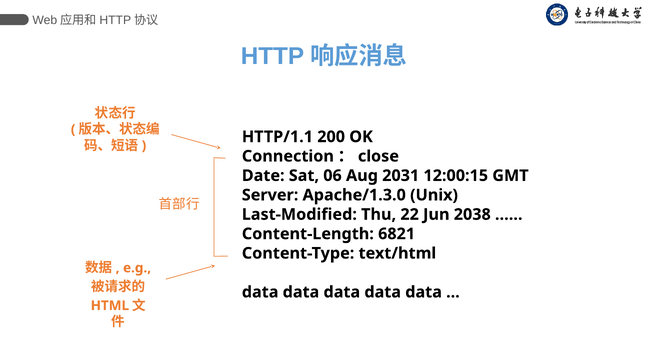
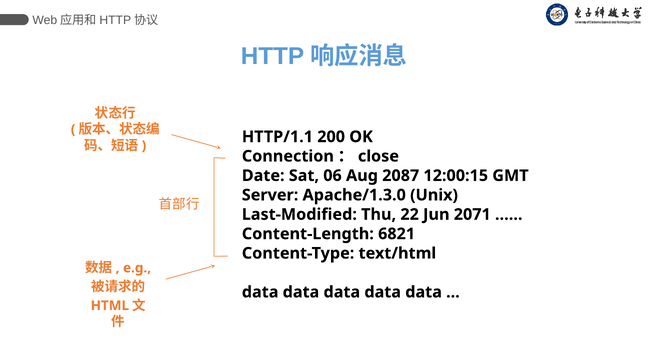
2031: 2031 -> 2087
2038: 2038 -> 2071
